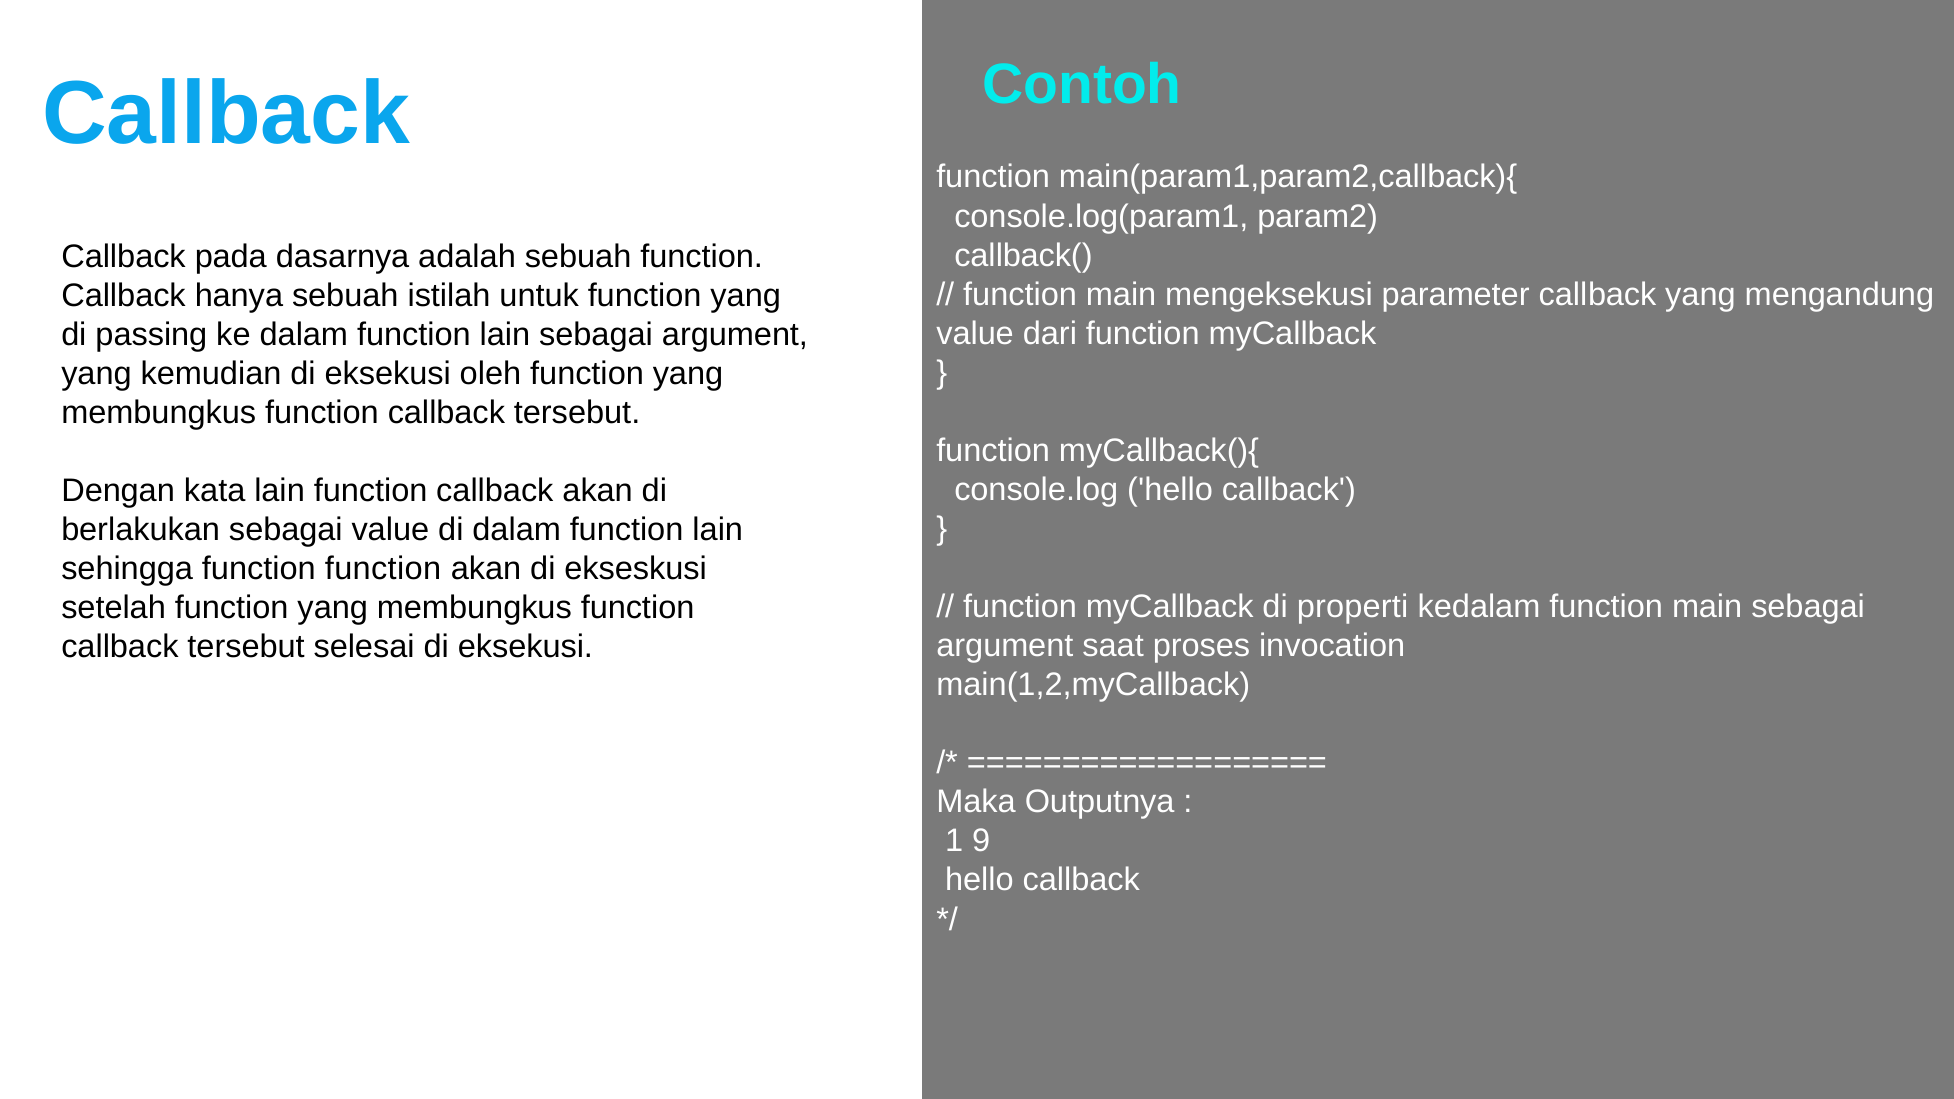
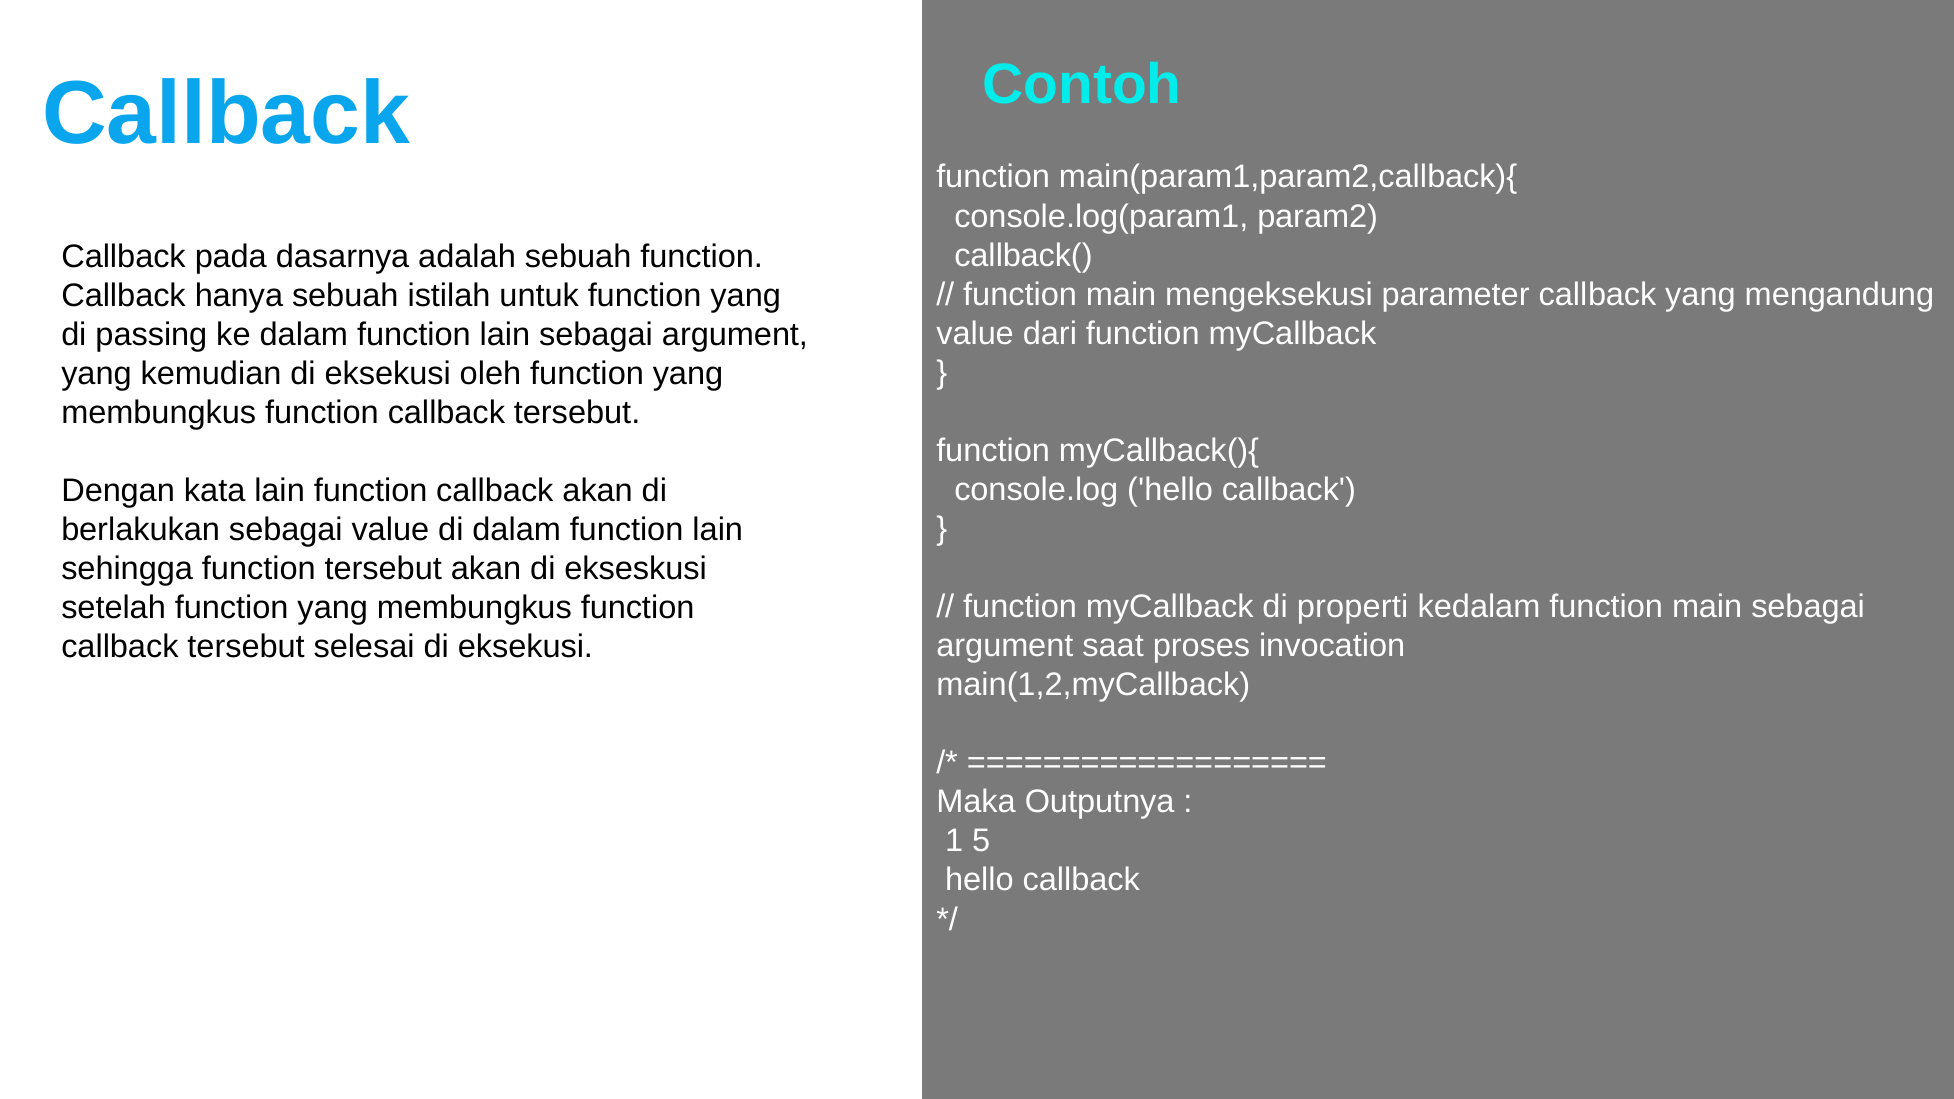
function function: function -> tersebut
9: 9 -> 5
